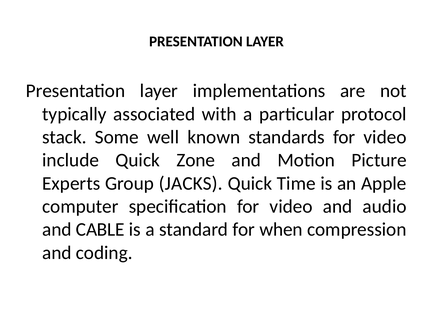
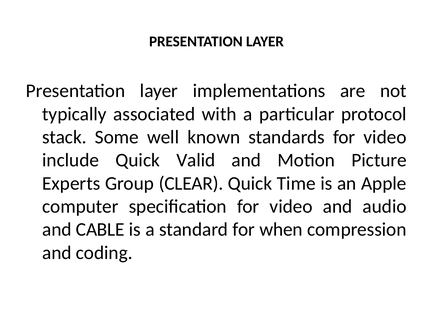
Zone: Zone -> Valid
JACKS: JACKS -> CLEAR
